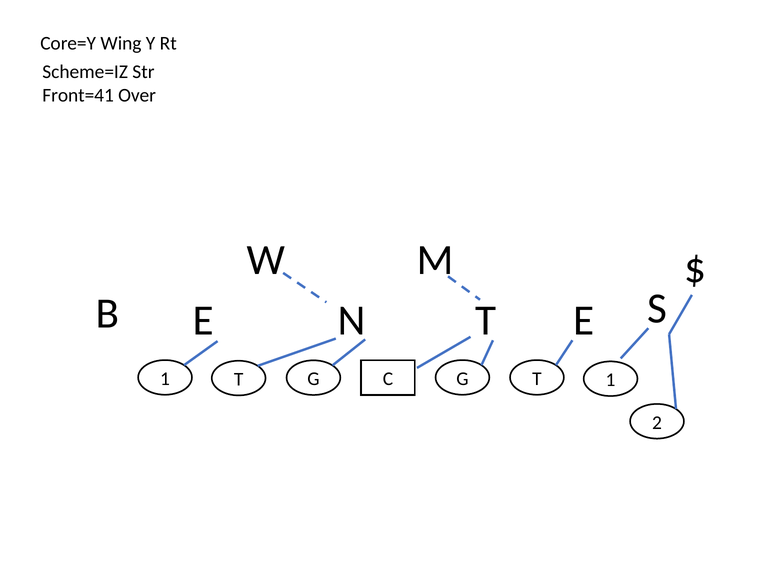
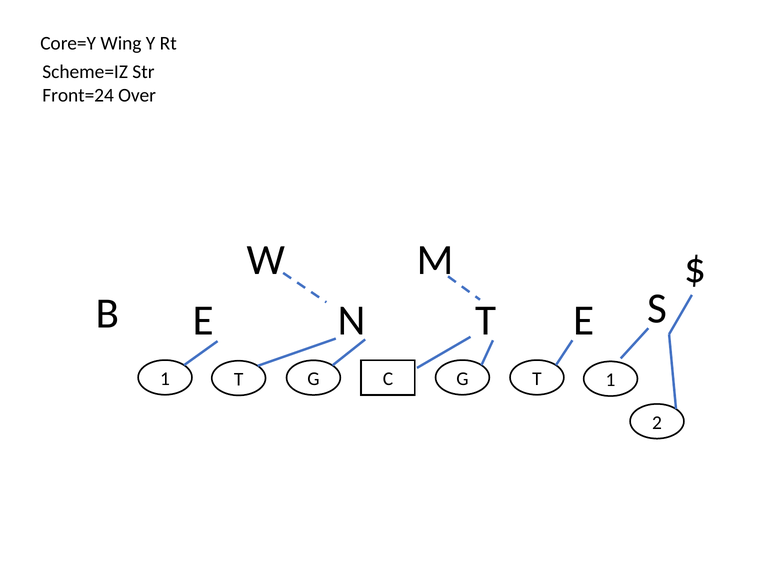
Front=41: Front=41 -> Front=24
